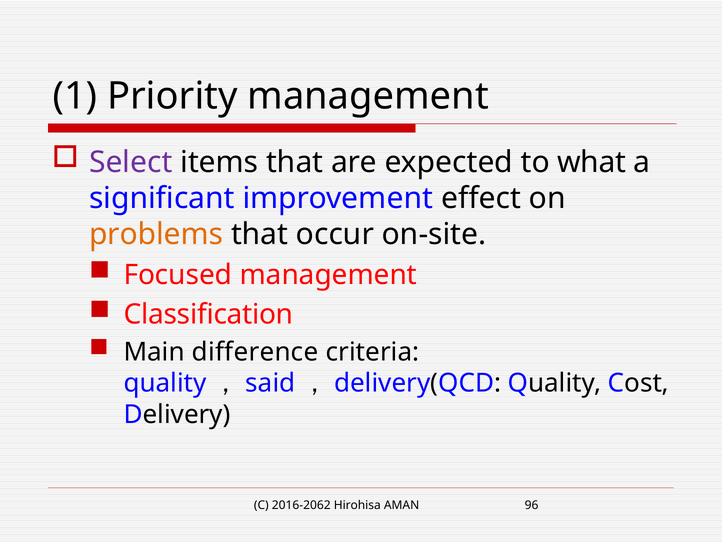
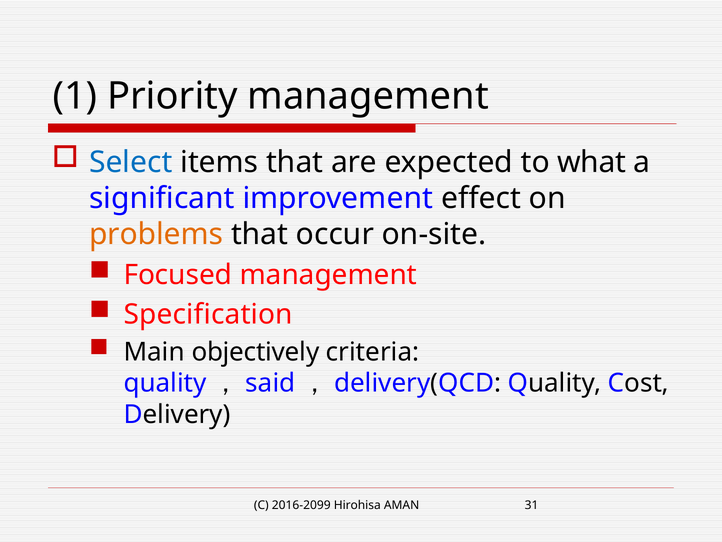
Select colour: purple -> blue
Classification: Classification -> Specification
difference: difference -> objectively
2016-2062: 2016-2062 -> 2016-2099
96: 96 -> 31
